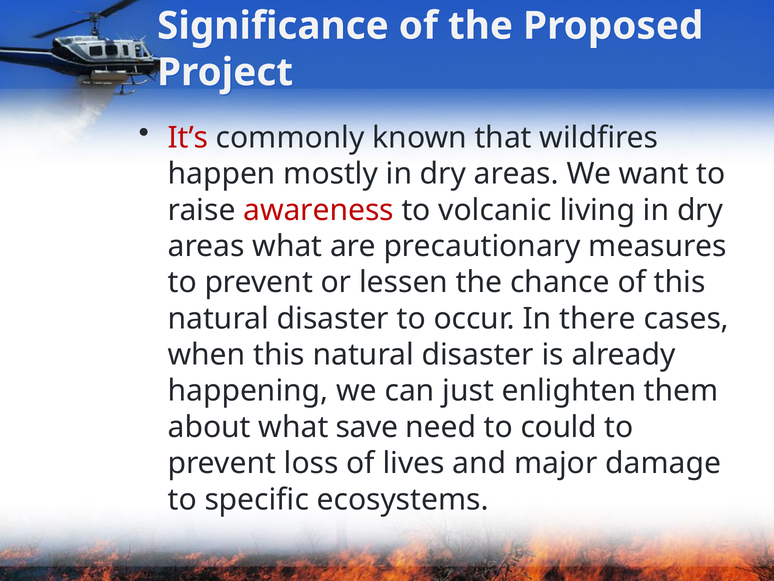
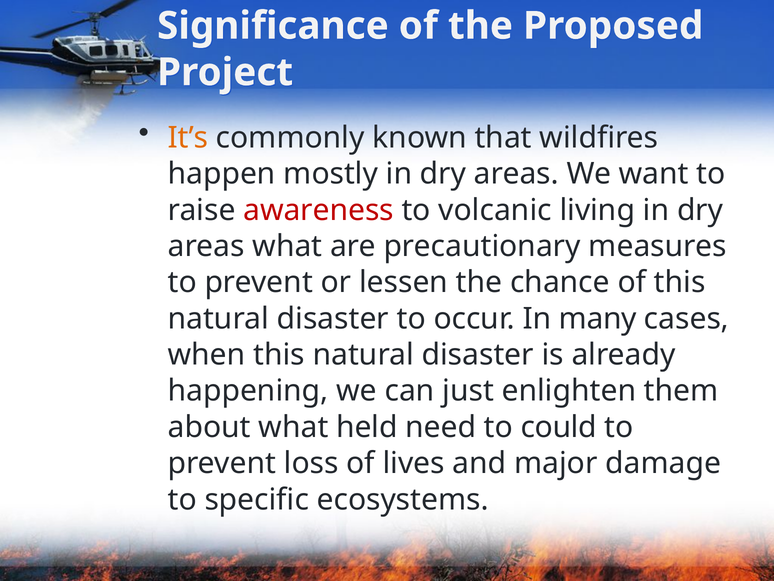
It’s colour: red -> orange
there: there -> many
save: save -> held
